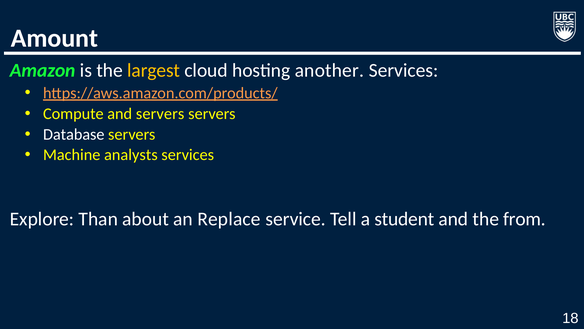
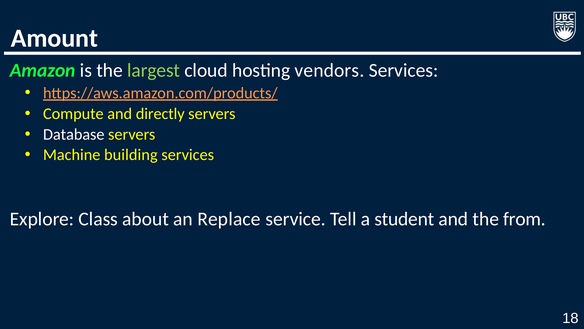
largest colour: yellow -> light green
another: another -> vendors
and servers: servers -> directly
analysts: analysts -> building
Than: Than -> Class
